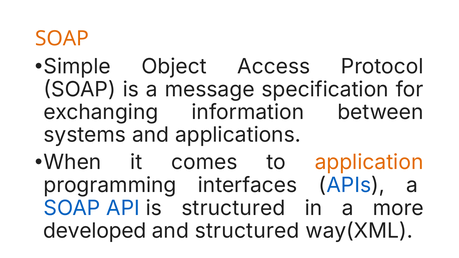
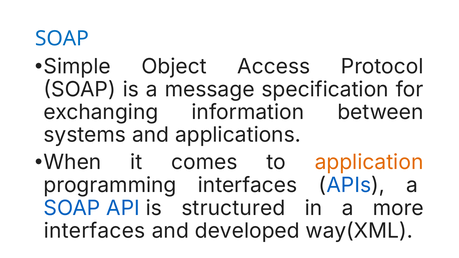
SOAP at (62, 39) colour: orange -> blue
developed at (95, 231): developed -> interfaces
and structured: structured -> developed
